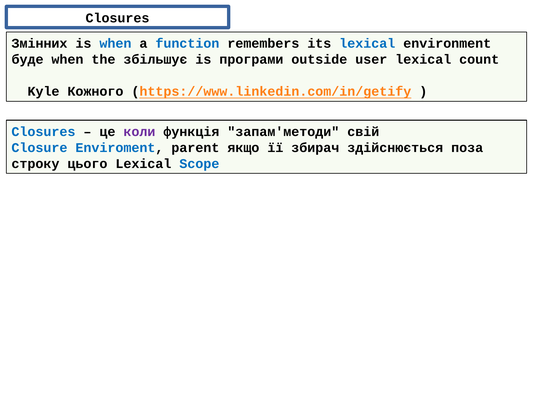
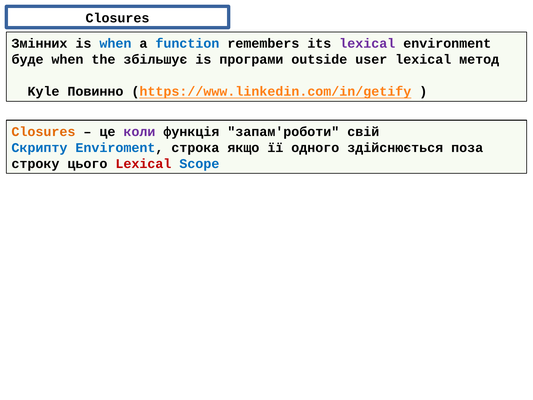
lexical at (367, 44) colour: blue -> purple
count: count -> метод
Кожного: Кожного -> Повинно
Closures at (43, 132) colour: blue -> orange
запам'методи: запам'методи -> запам'роботи
Closure: Closure -> Скрипту
parent: parent -> строка
збирач: збирач -> одного
Lexical at (143, 164) colour: black -> red
